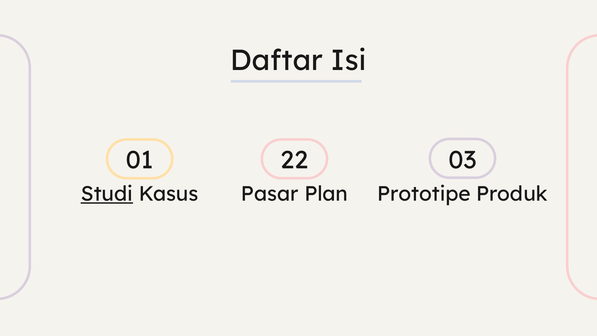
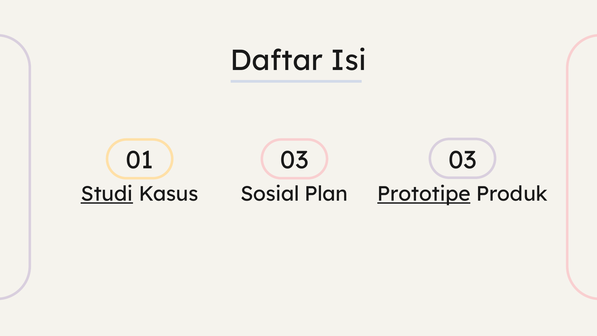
01 22: 22 -> 03
Pasar: Pasar -> Sosial
Prototipe underline: none -> present
